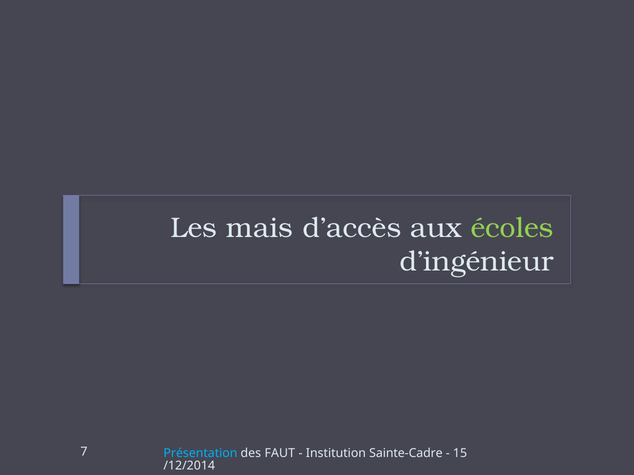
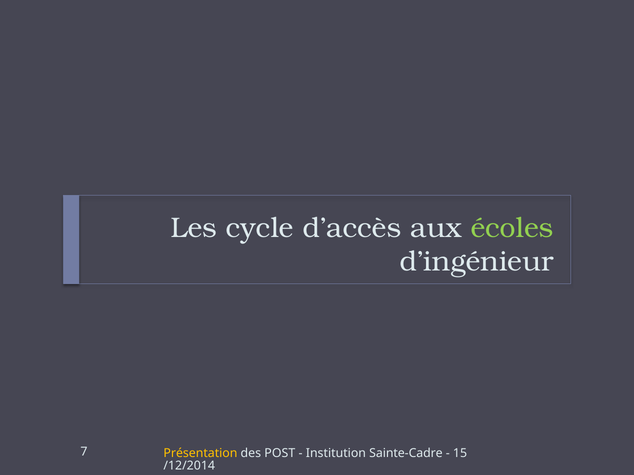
mais: mais -> cycle
Présentation colour: light blue -> yellow
FAUT: FAUT -> POST
